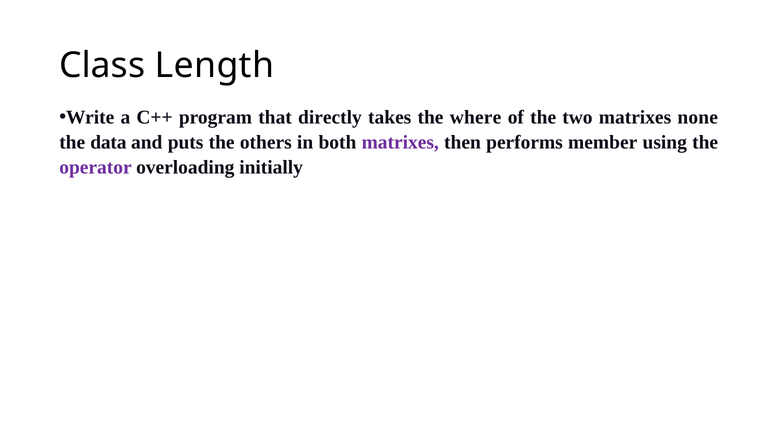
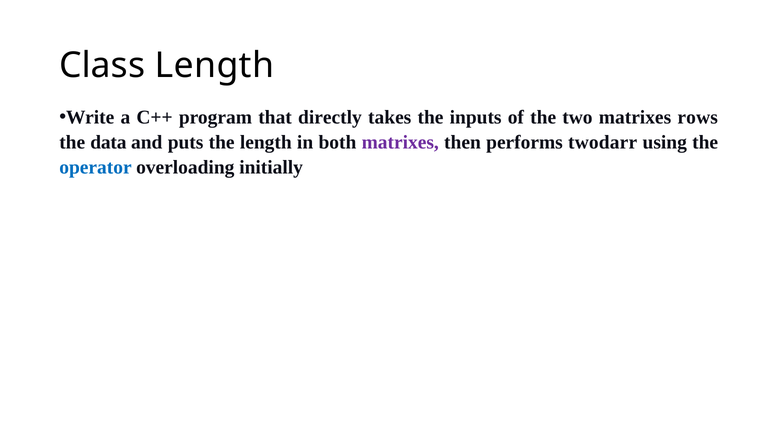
where: where -> inputs
none: none -> rows
the others: others -> length
member: member -> twodarr
operator colour: purple -> blue
